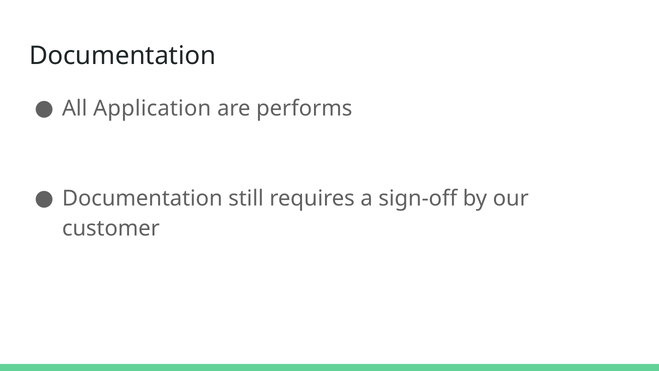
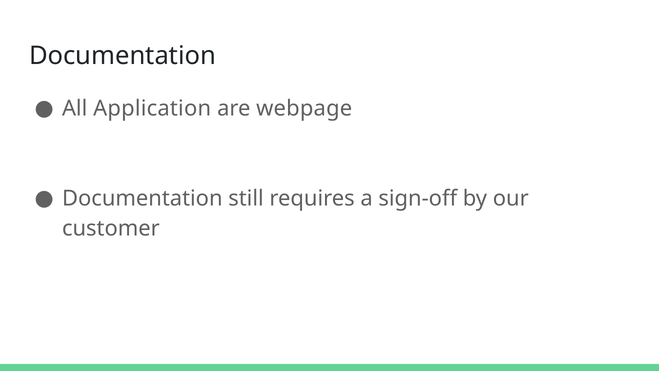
performs: performs -> webpage
